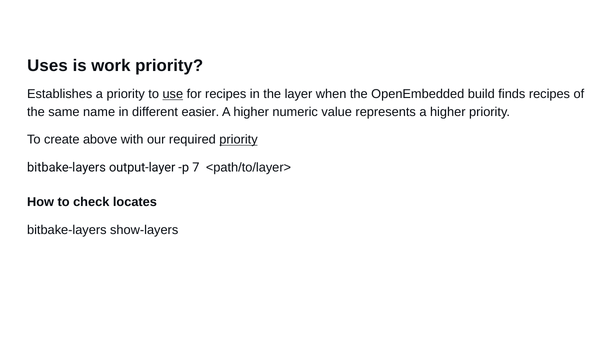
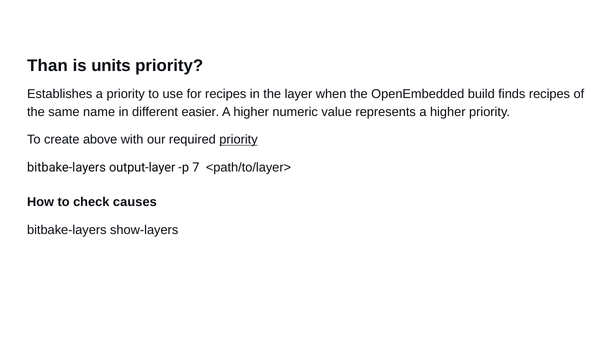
Uses: Uses -> Than
work: work -> units
use underline: present -> none
locates: locates -> causes
